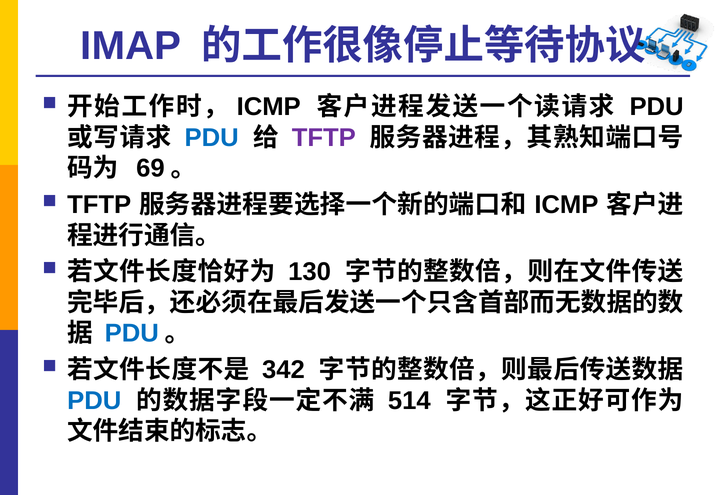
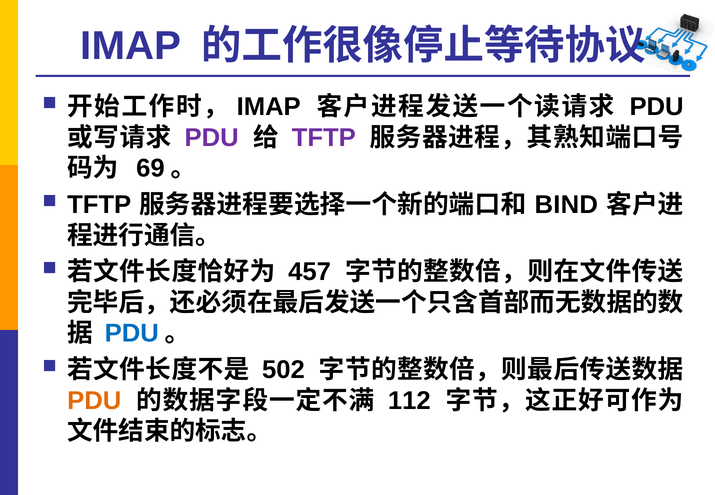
ICMP at (269, 107): ICMP -> IMAP
PDU at (212, 138) colour: blue -> purple
ICMP at (566, 205): ICMP -> BIND
130: 130 -> 457
342: 342 -> 502
PDU at (94, 401) colour: blue -> orange
514: 514 -> 112
